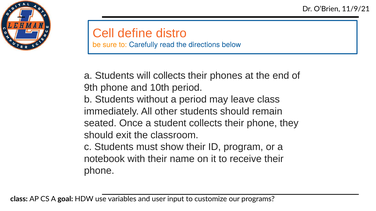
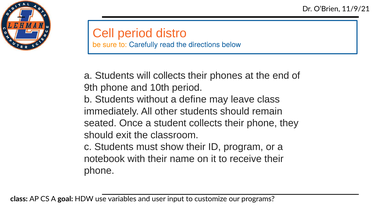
Cell define: define -> period
a period: period -> define
